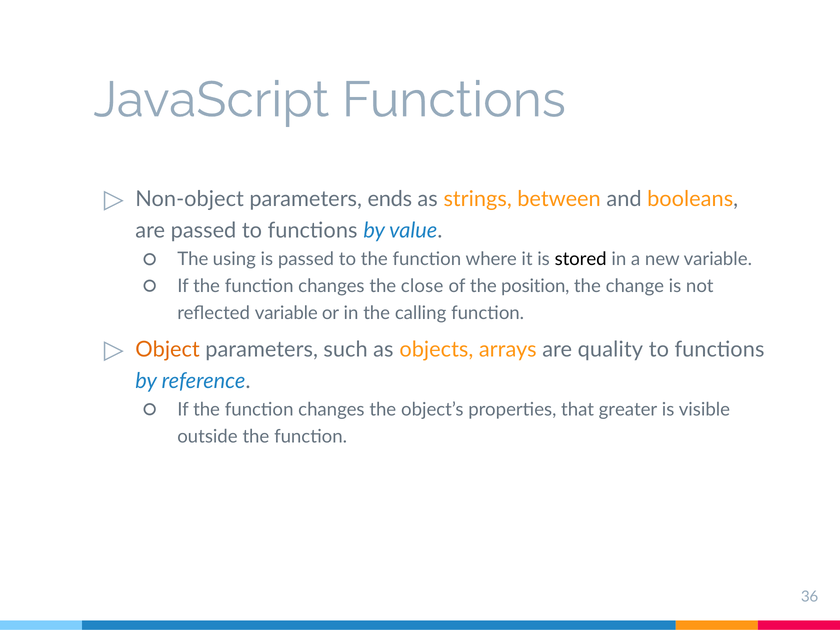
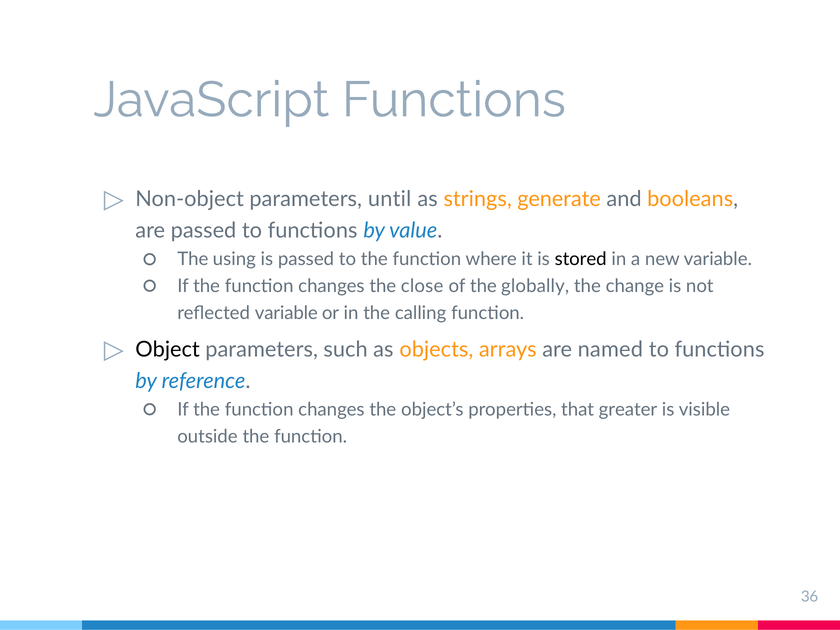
ends: ends -> until
between: between -> generate
position: position -> globally
Object colour: orange -> black
quality: quality -> named
